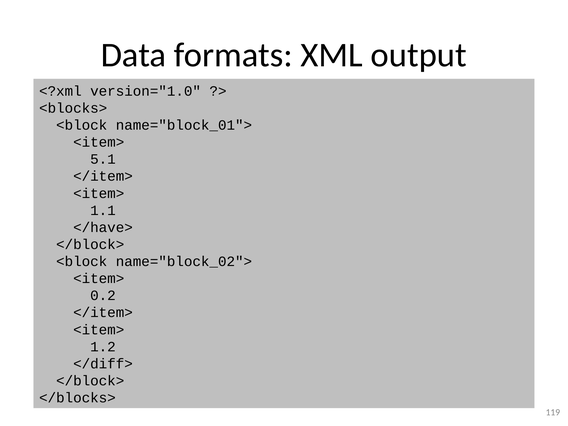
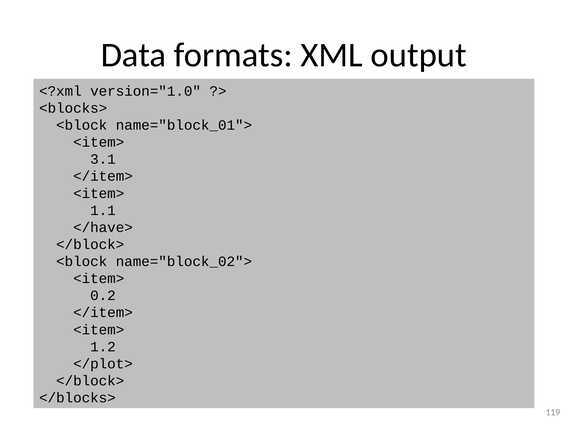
5.1: 5.1 -> 3.1
</diff>: </diff> -> </plot>
